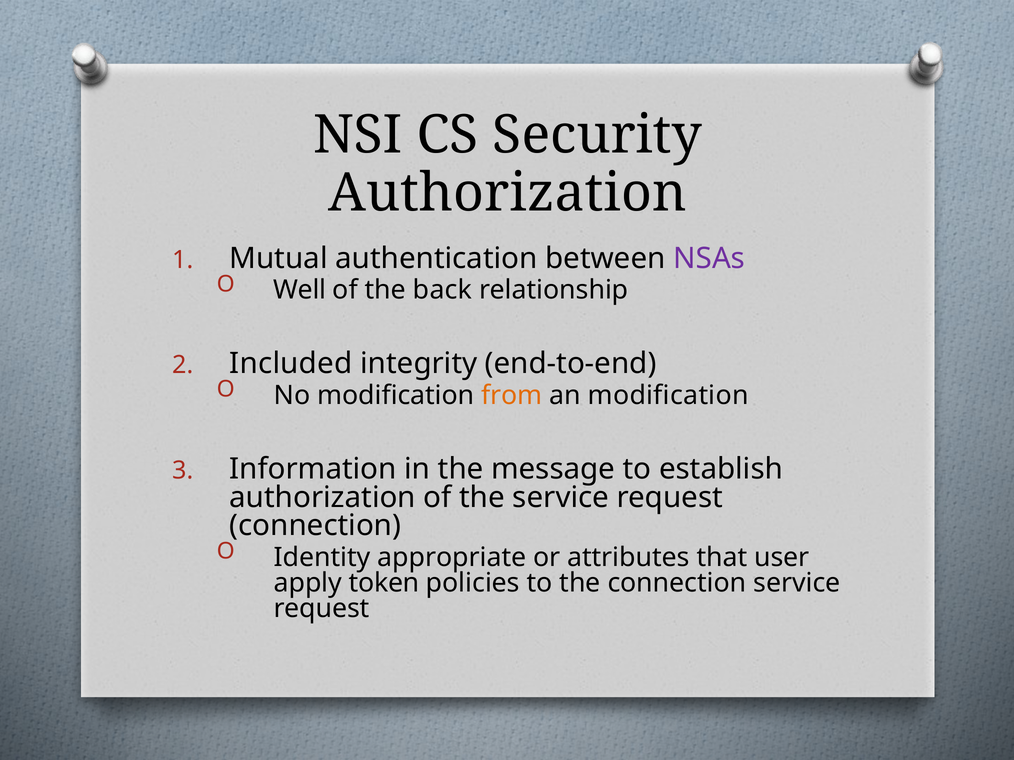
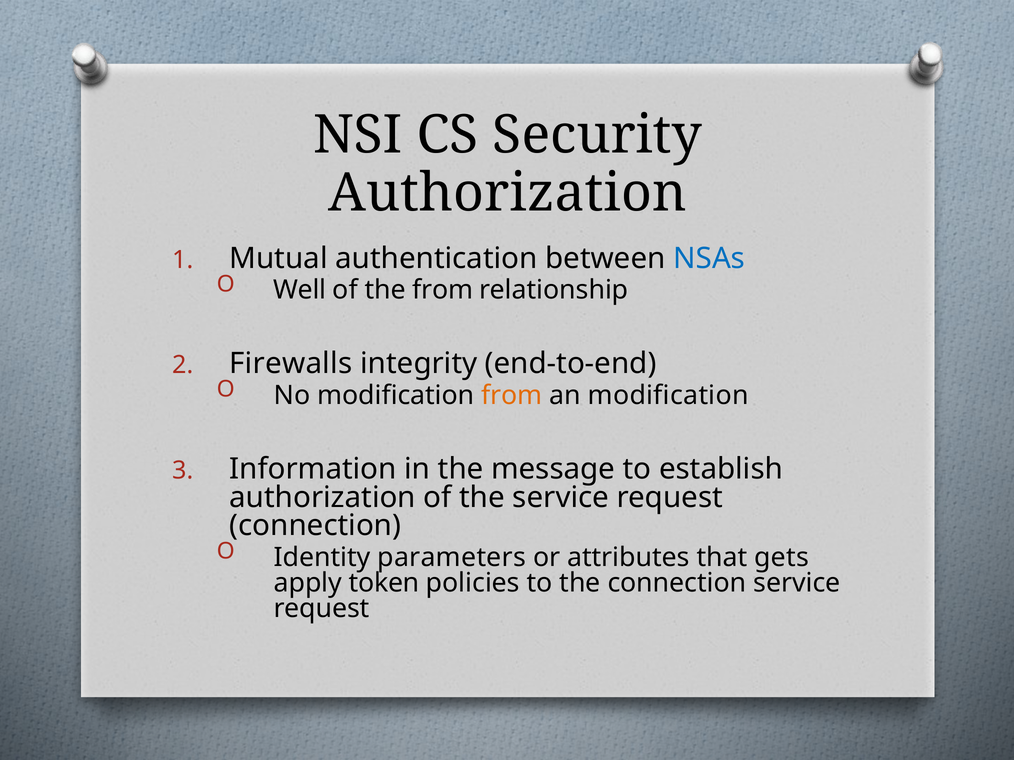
NSAs colour: purple -> blue
the back: back -> from
Included: Included -> Firewalls
appropriate: appropriate -> parameters
user: user -> gets
